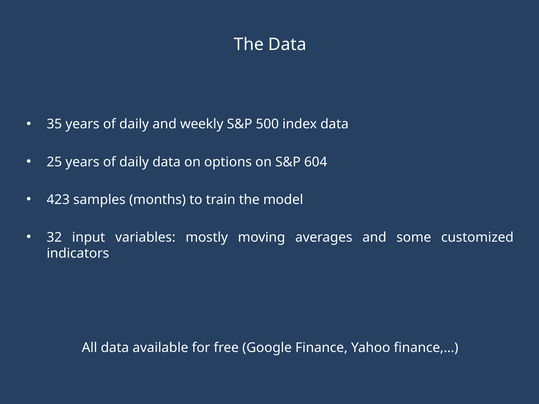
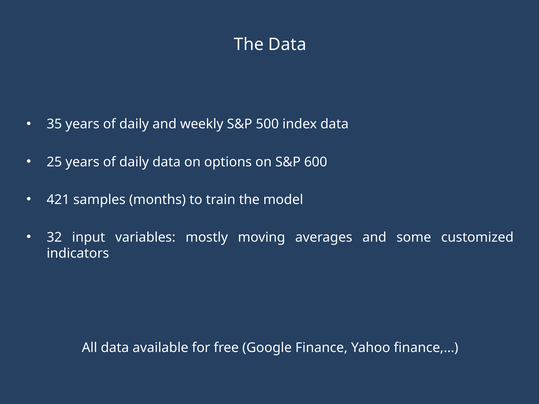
604: 604 -> 600
423: 423 -> 421
